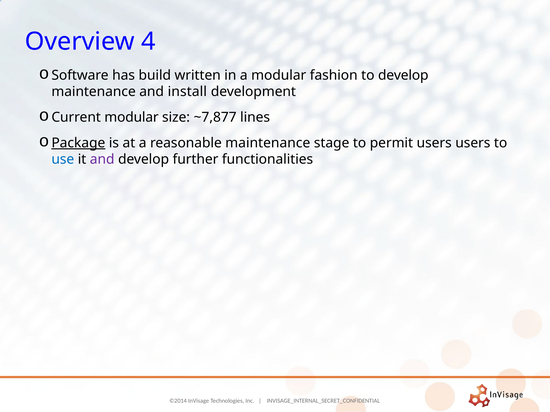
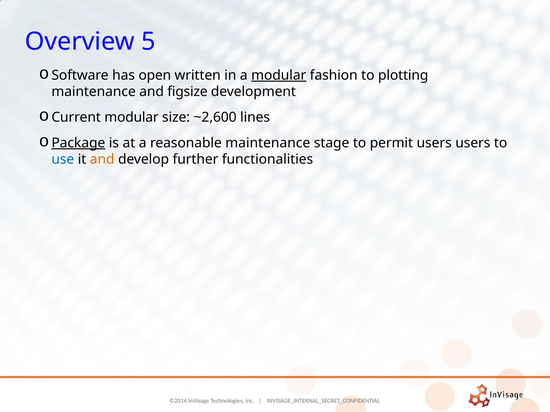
4: 4 -> 5
build: build -> open
modular at (279, 75) underline: none -> present
to develop: develop -> plotting
install: install -> figsize
~7,877: ~7,877 -> ~2,600
and at (102, 160) colour: purple -> orange
